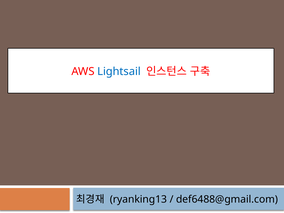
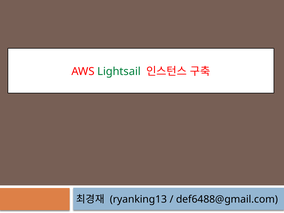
Lightsail colour: blue -> green
